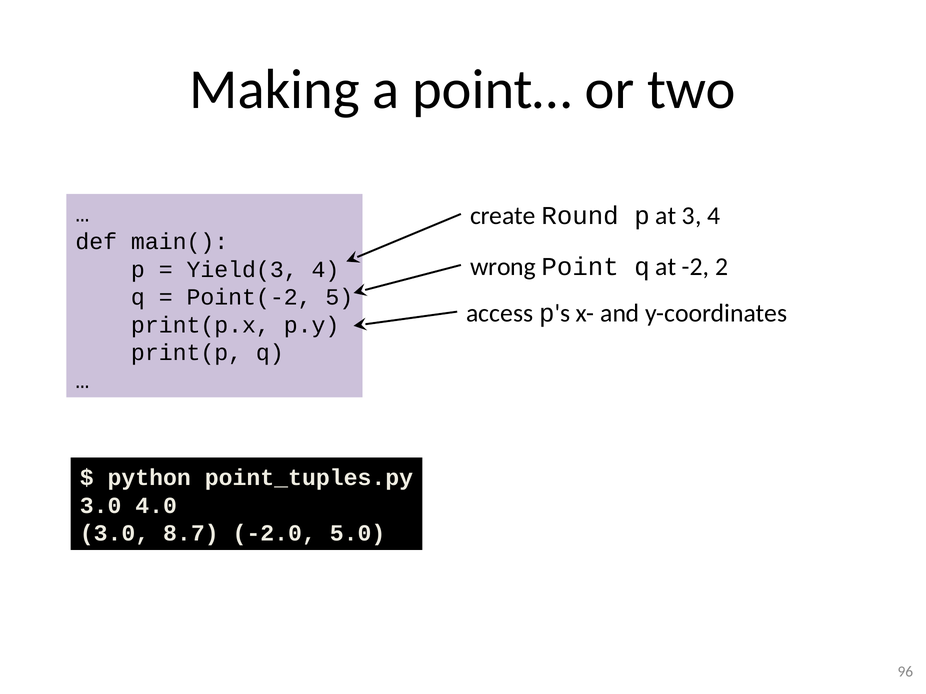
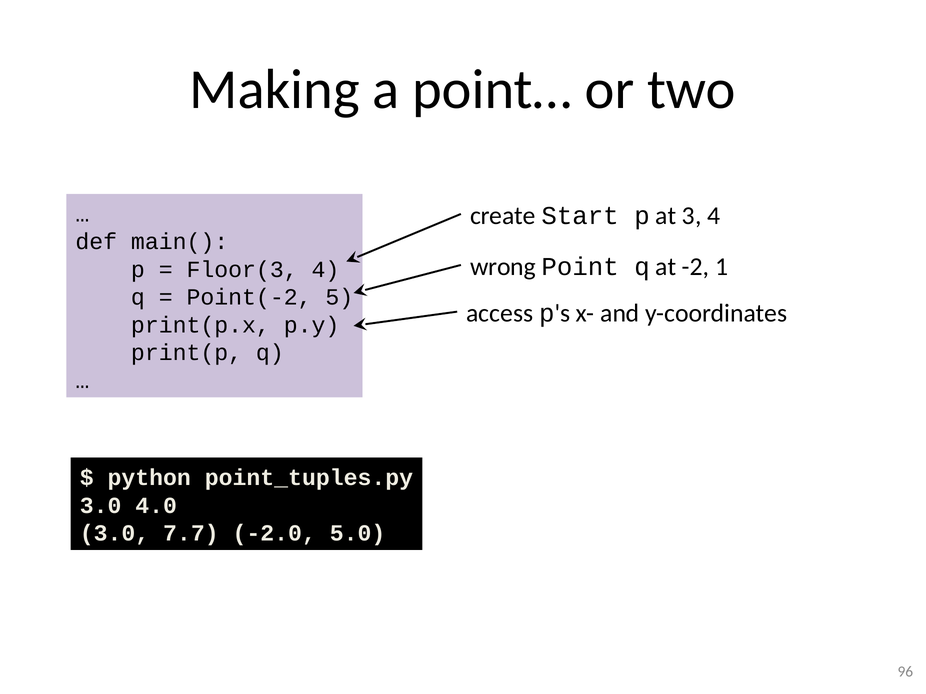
Round: Round -> Start
2: 2 -> 1
Yield(3: Yield(3 -> Floor(3
8.7: 8.7 -> 7.7
